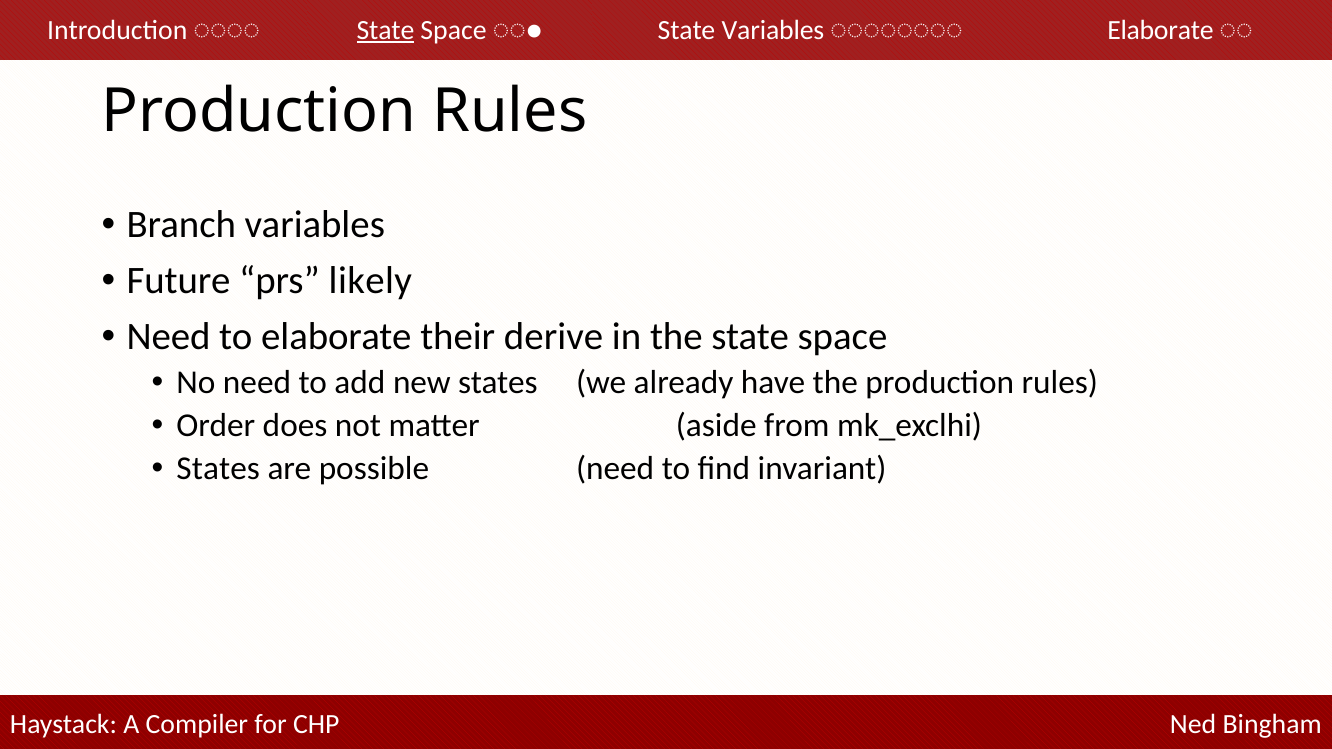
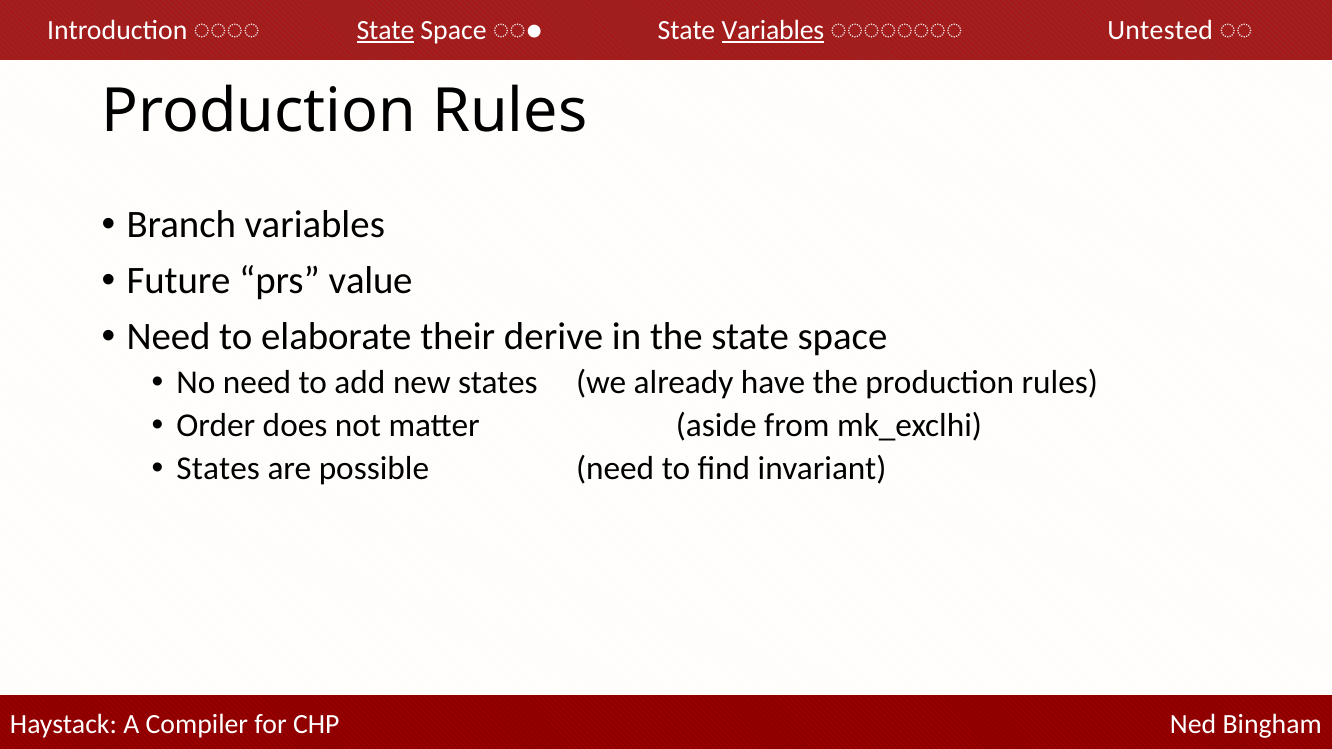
Variables at (773, 30) underline: none -> present
Elaborate at (1160, 30): Elaborate -> Untested
likely: likely -> value
